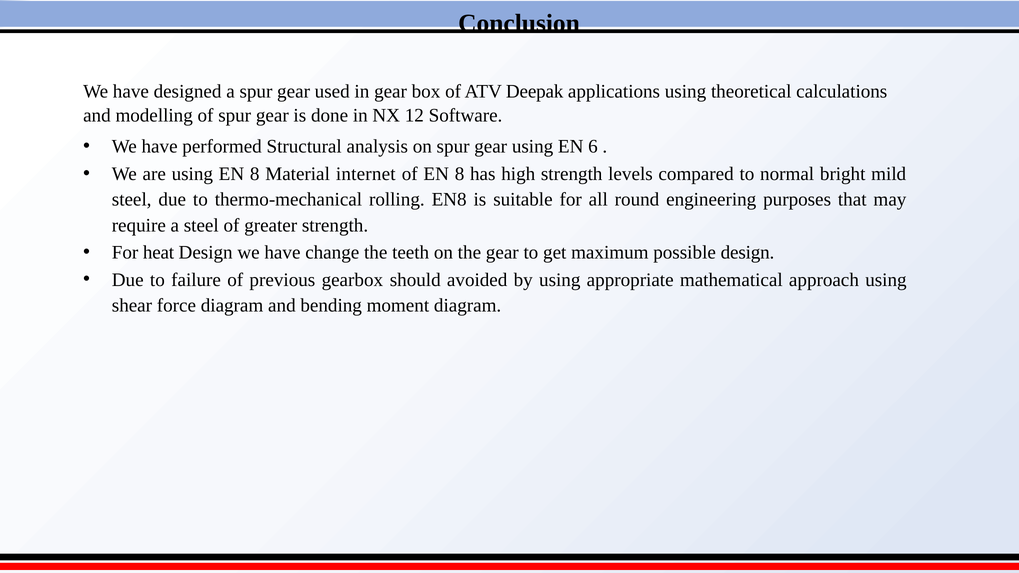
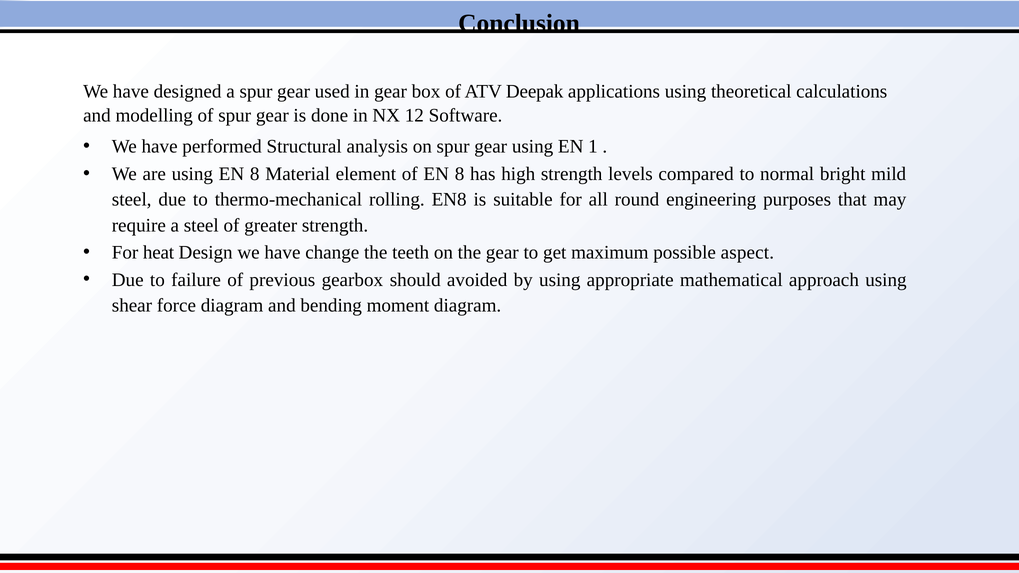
6: 6 -> 1
internet: internet -> element
possible design: design -> aspect
